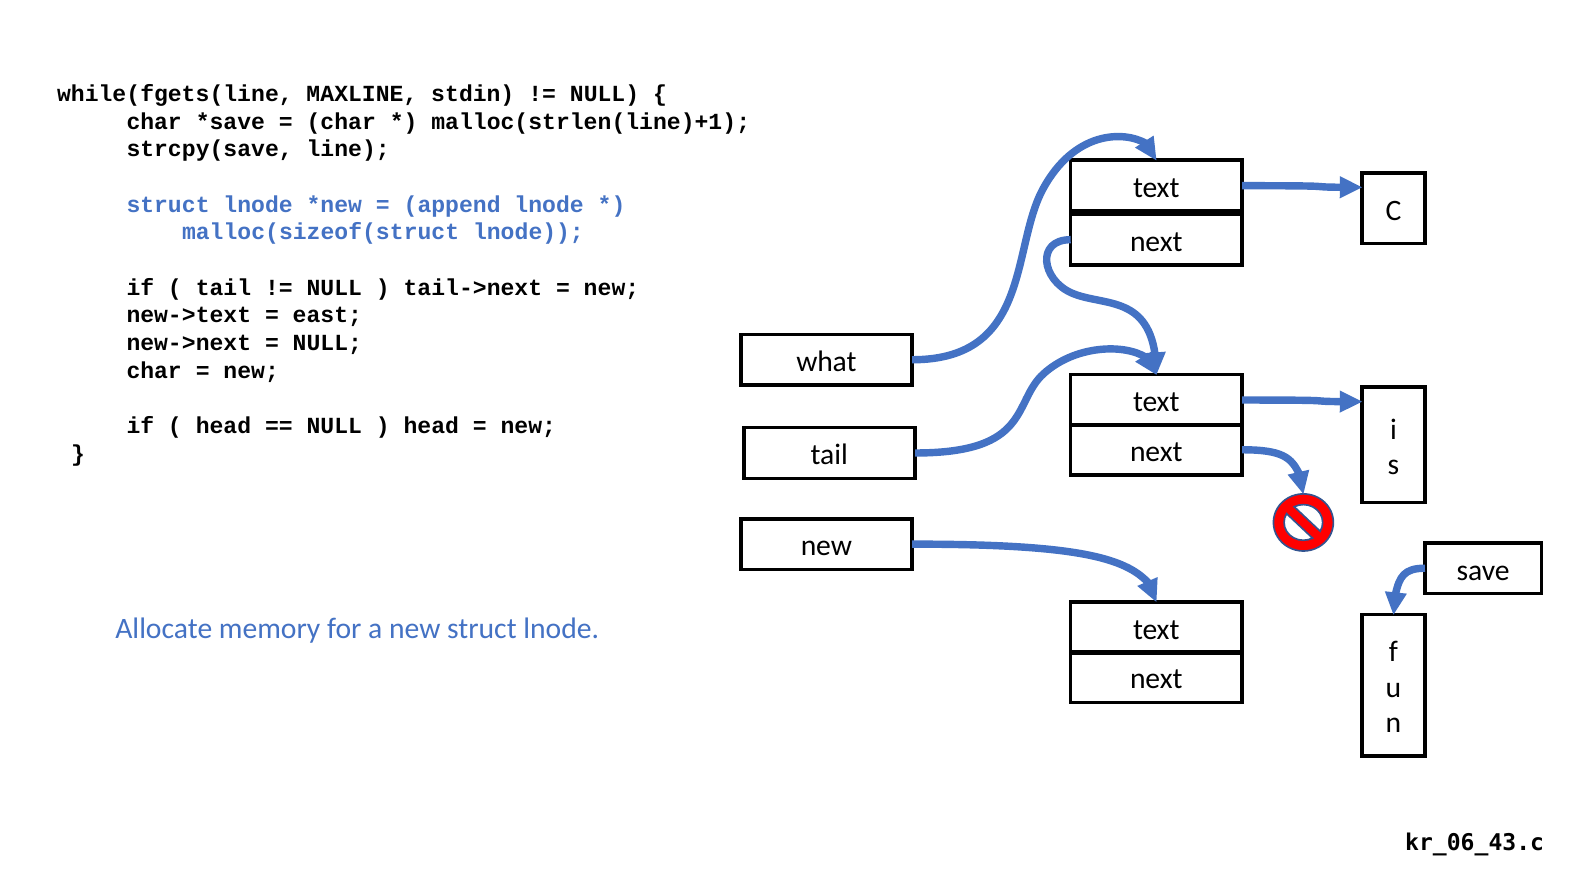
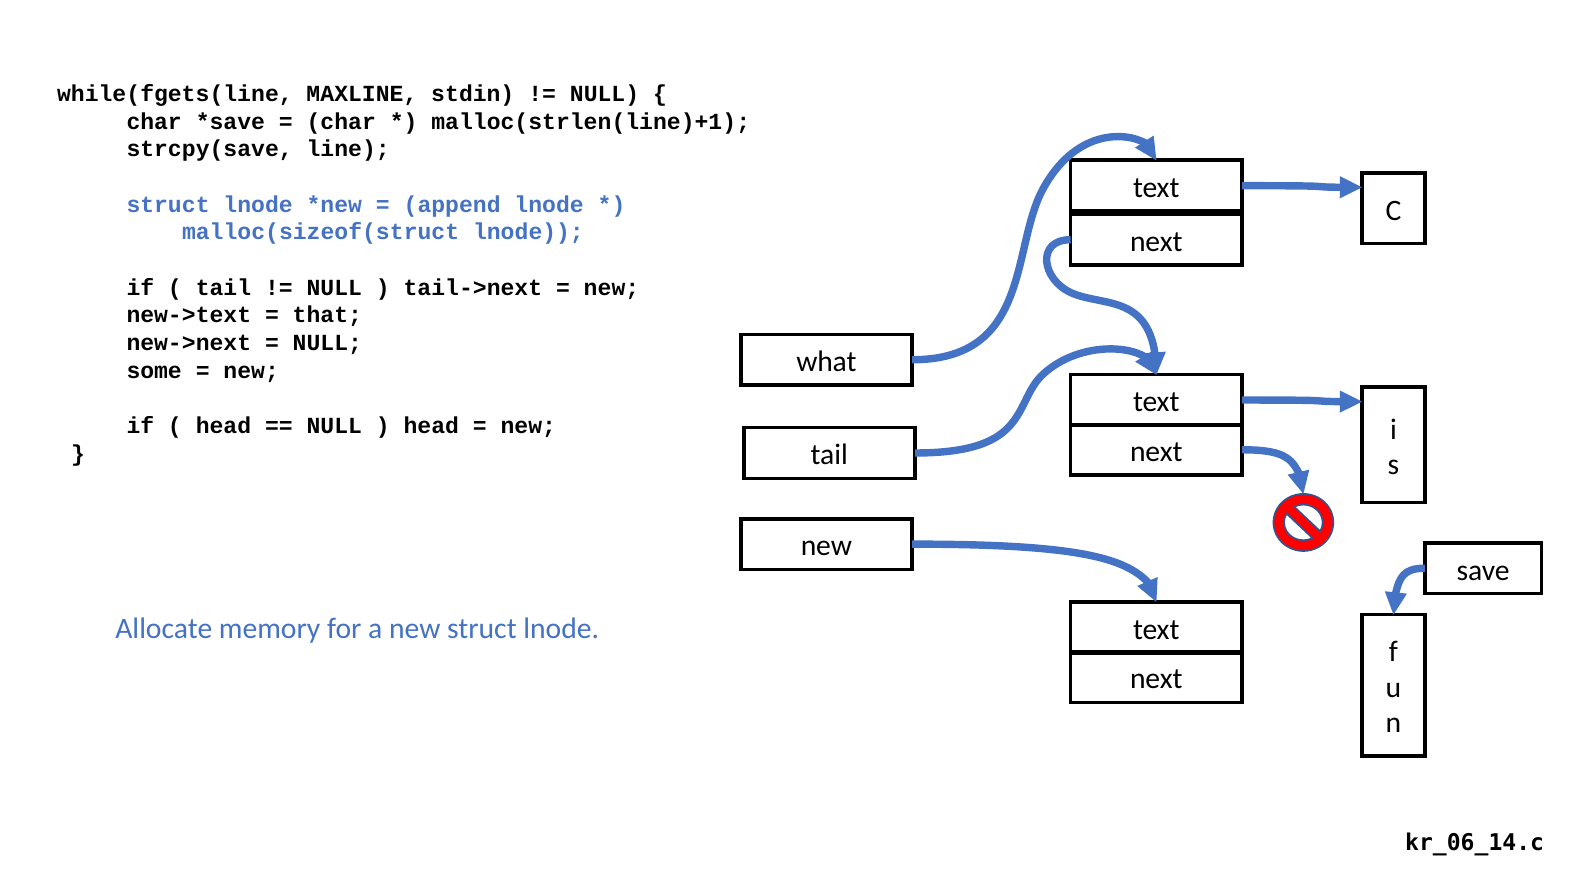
east: east -> that
char at (154, 371): char -> some
kr_06_43.c: kr_06_43.c -> kr_06_14.c
